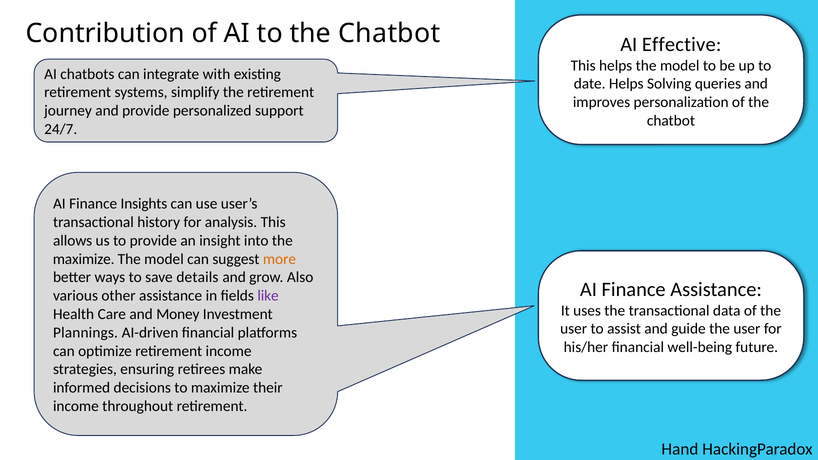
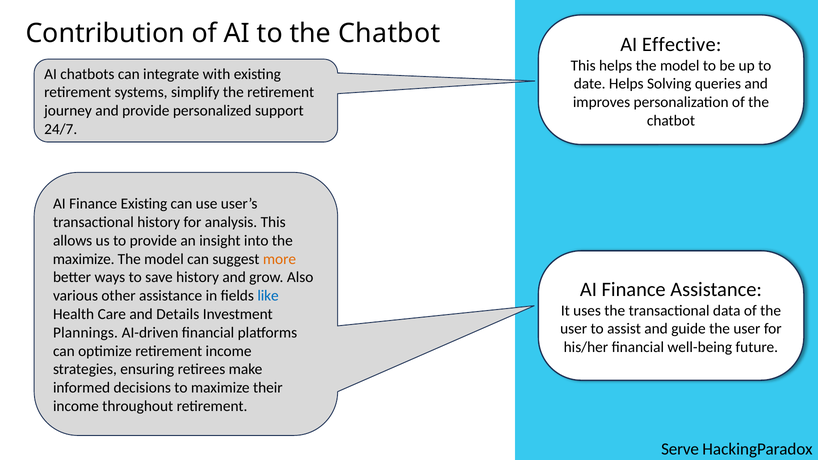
Finance Insights: Insights -> Existing
save details: details -> history
like colour: purple -> blue
Money: Money -> Details
Hand: Hand -> Serve
